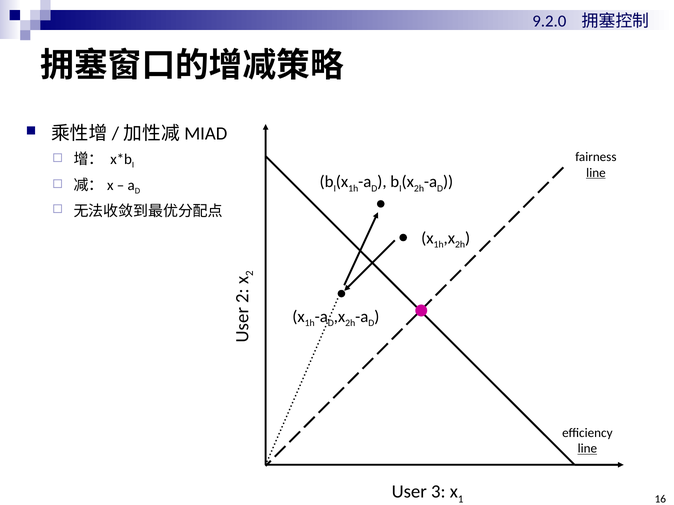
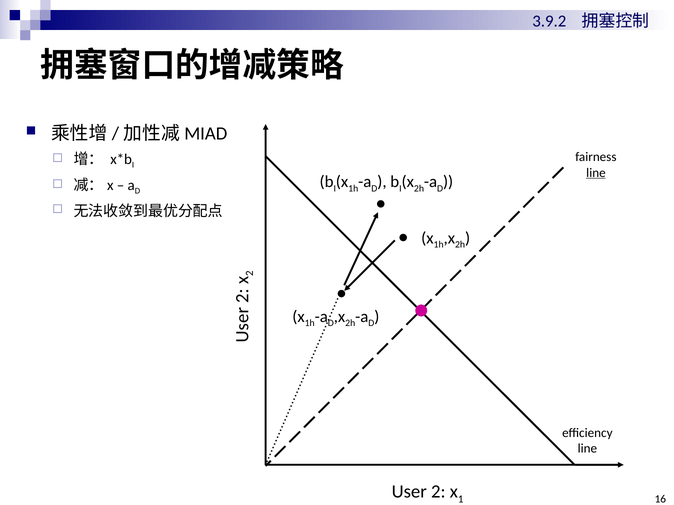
9.2.0: 9.2.0 -> 3.9.2
line at (587, 449) underline: present -> none
User 3: 3 -> 2
